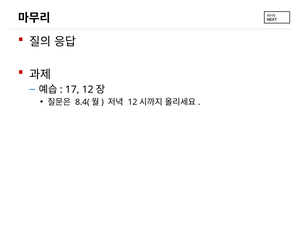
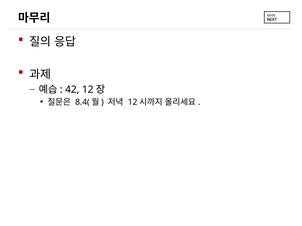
17: 17 -> 42
